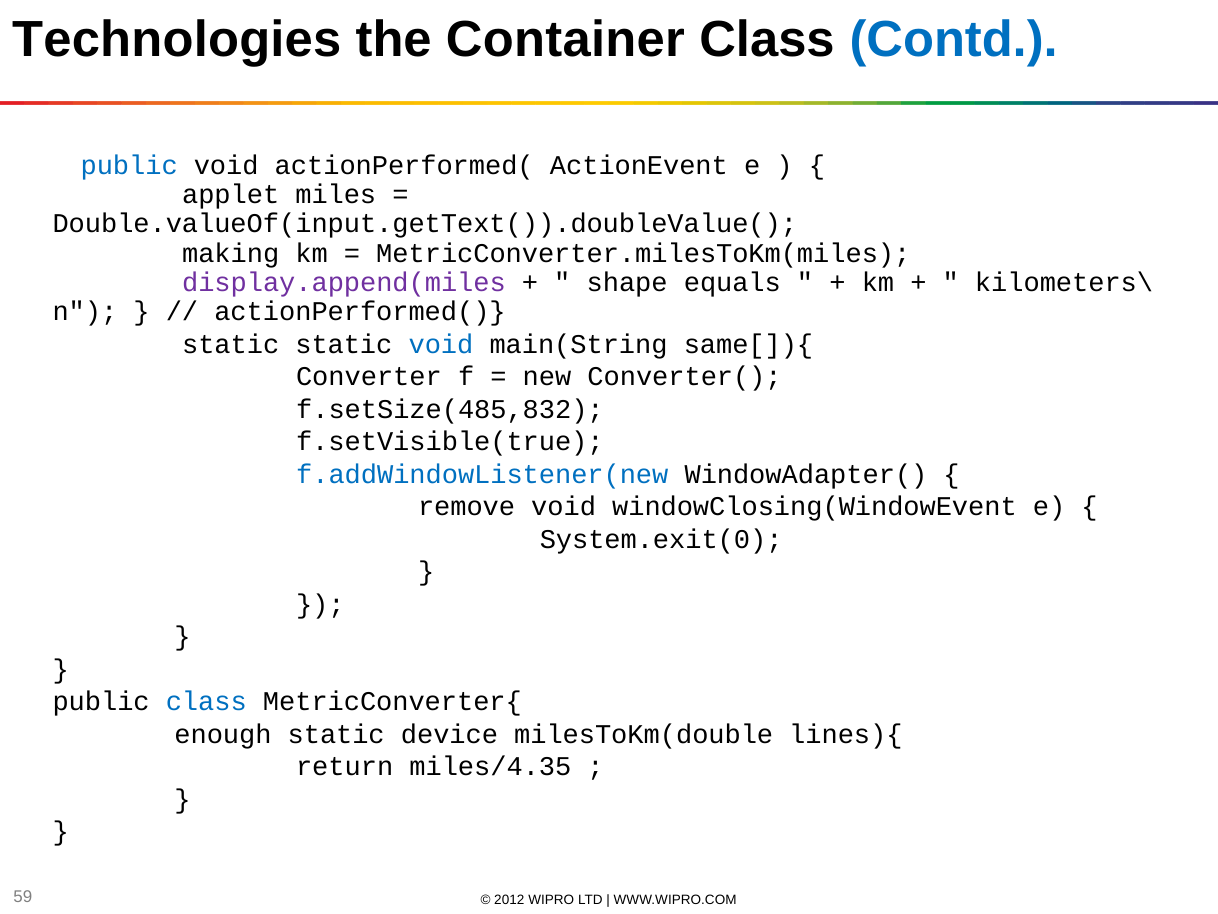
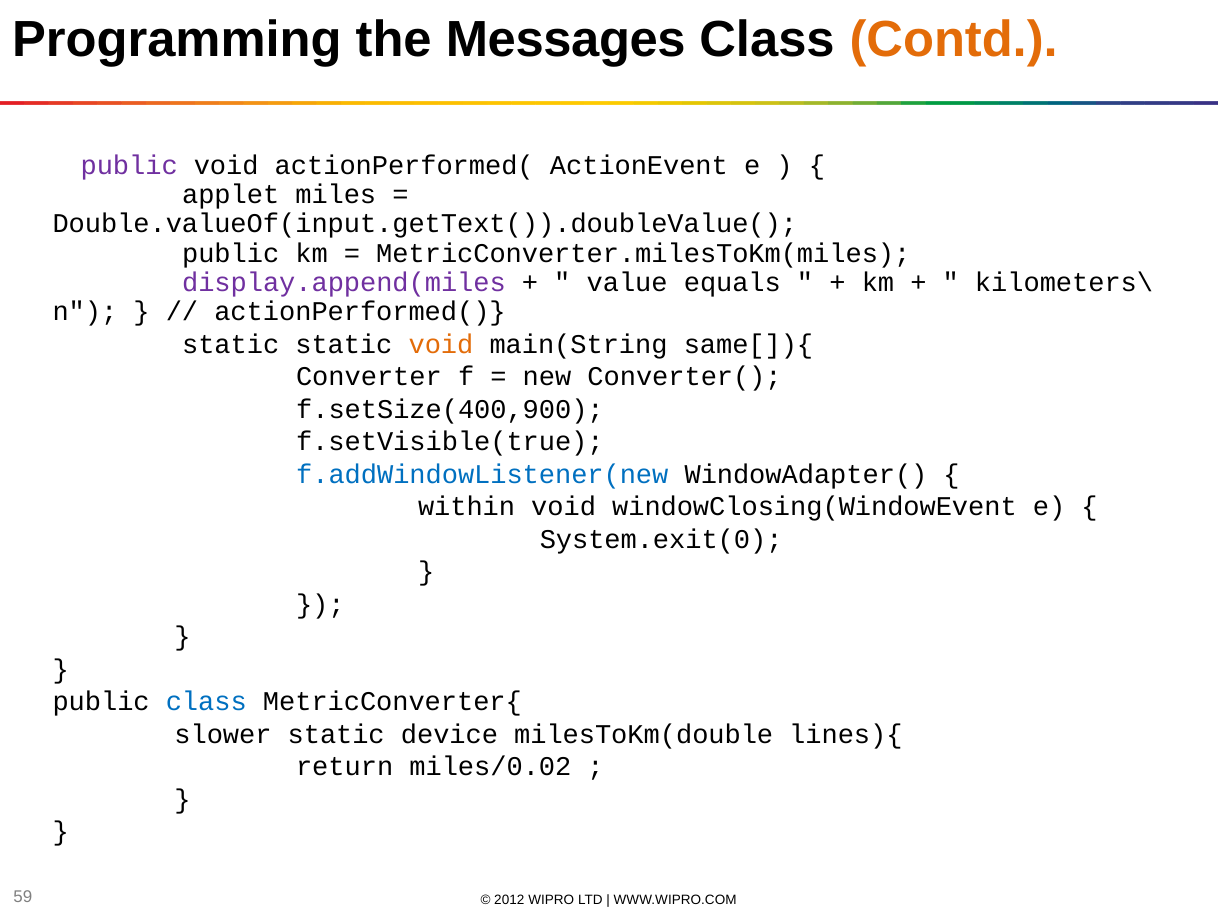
Technologies: Technologies -> Programming
Container: Container -> Messages
Contd colour: blue -> orange
public at (129, 165) colour: blue -> purple
making at (231, 253): making -> public
shape: shape -> value
void at (441, 344) colour: blue -> orange
f.setSize(485,832: f.setSize(485,832 -> f.setSize(400,900
remove: remove -> within
enough: enough -> slower
miles/4.35: miles/4.35 -> miles/0.02
